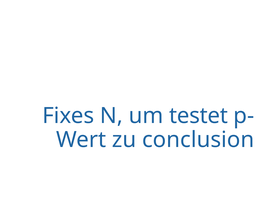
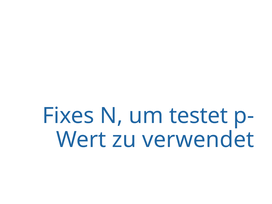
conclusion: conclusion -> verwendet
